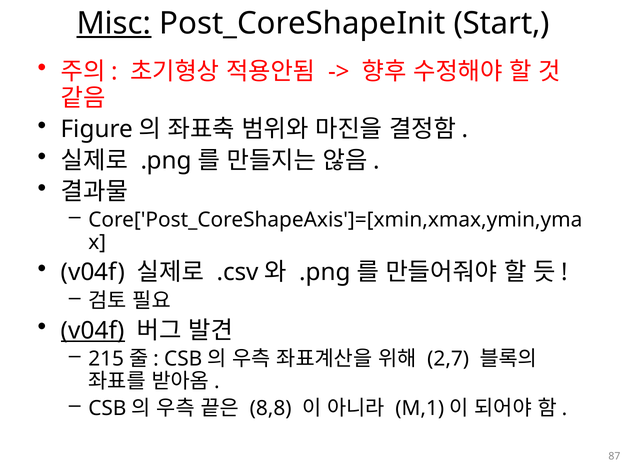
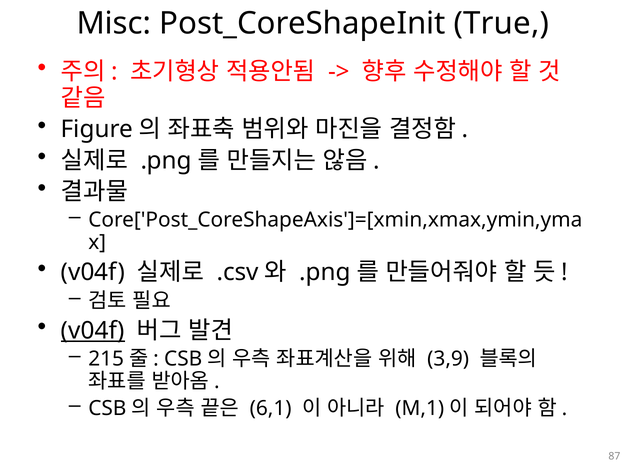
Misc underline: present -> none
Start: Start -> True
2,7: 2,7 -> 3,9
8,8: 8,8 -> 6,1
